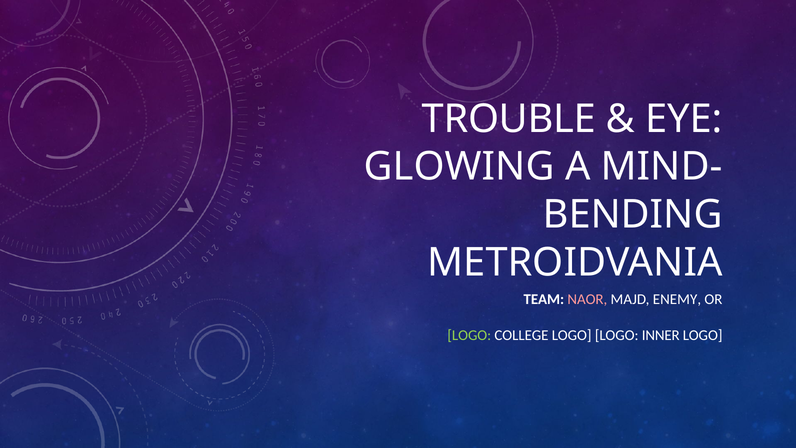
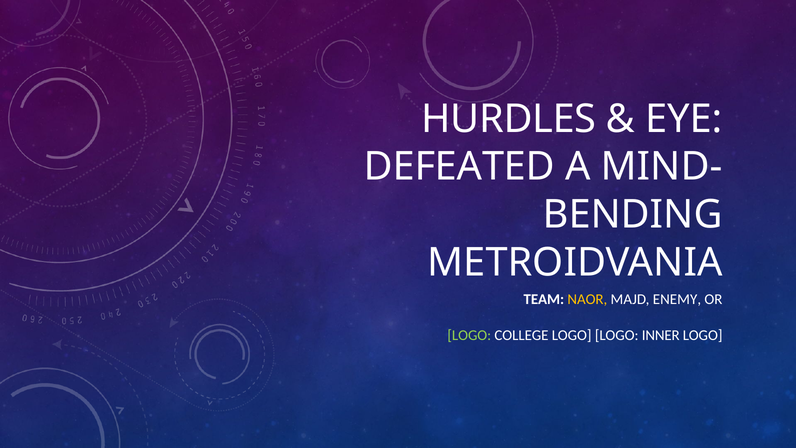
TROUBLE: TROUBLE -> HURDLES
GLOWING: GLOWING -> DEFEATED
NAOR colour: pink -> yellow
